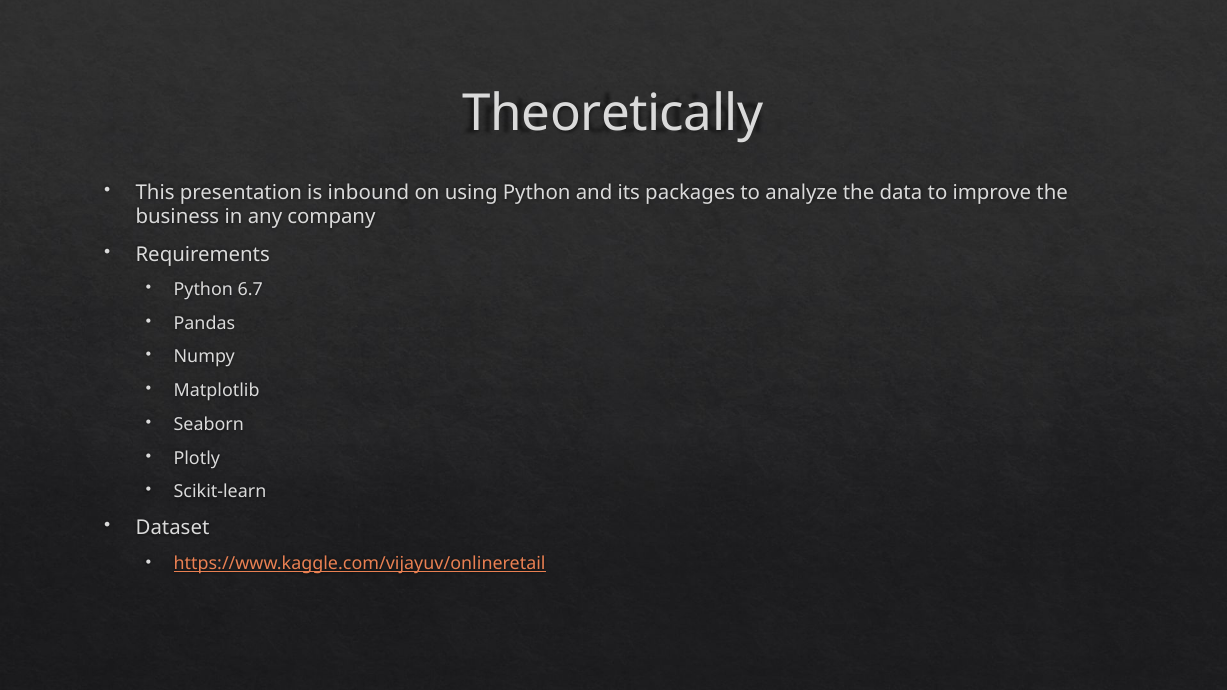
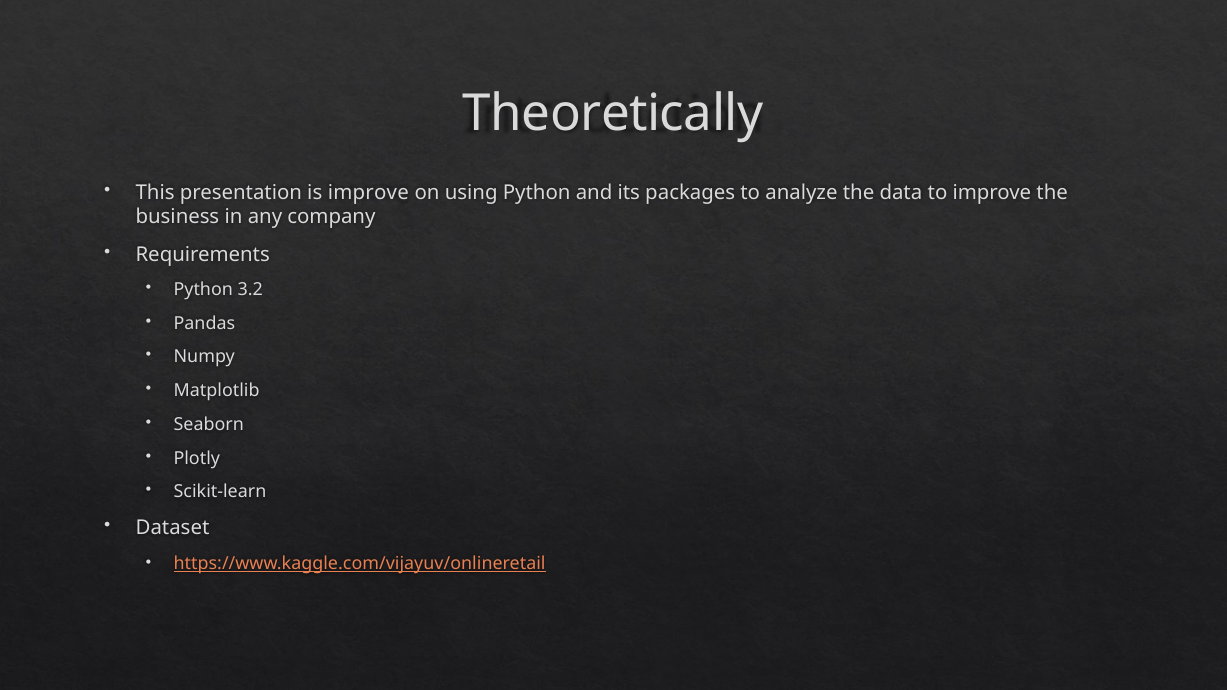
is inbound: inbound -> improve
6.7: 6.7 -> 3.2
